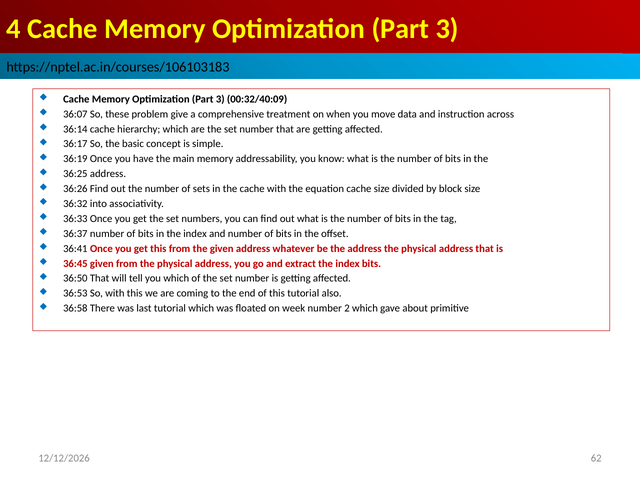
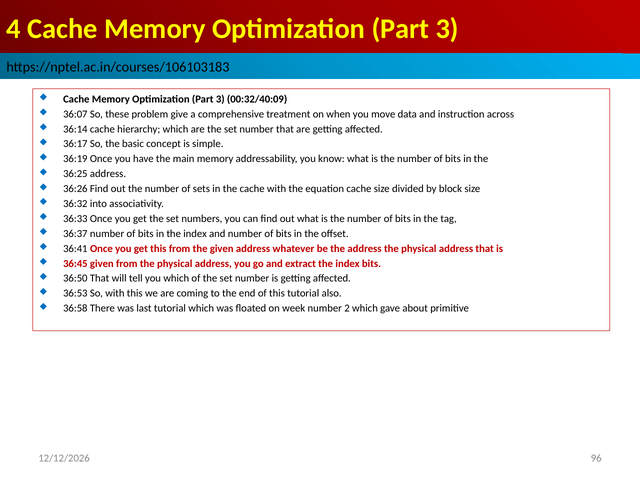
62: 62 -> 96
